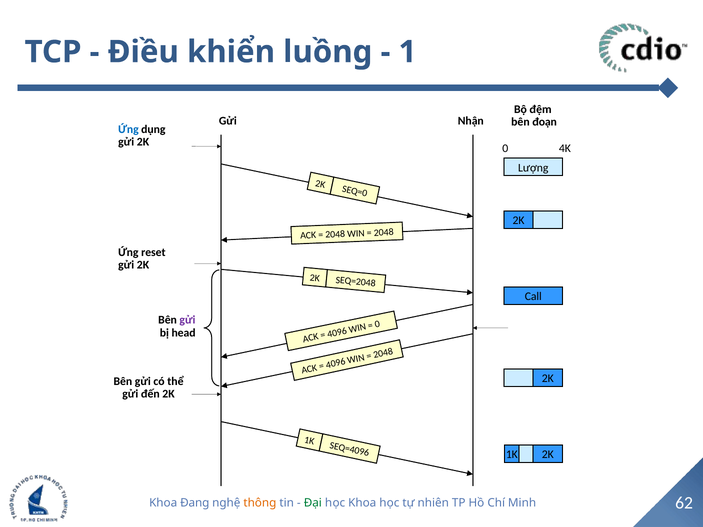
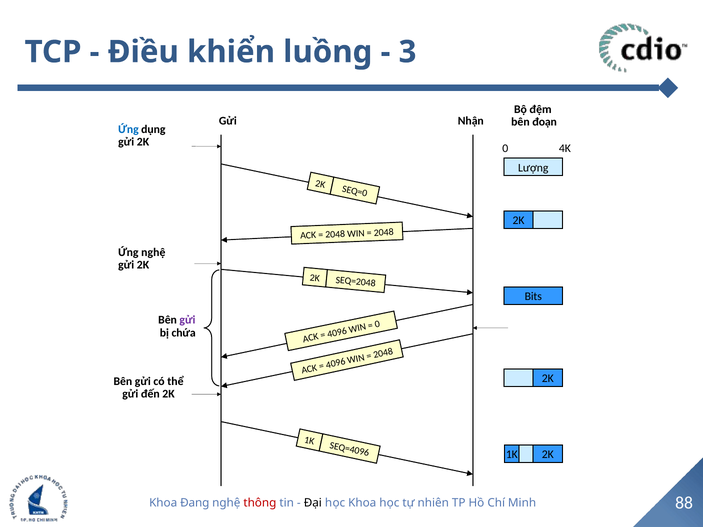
1: 1 -> 3
Ứng reset: reset -> nghệ
Call: Call -> Bits
head: head -> chứa
thông colour: orange -> red
Đại colour: green -> black
62: 62 -> 88
